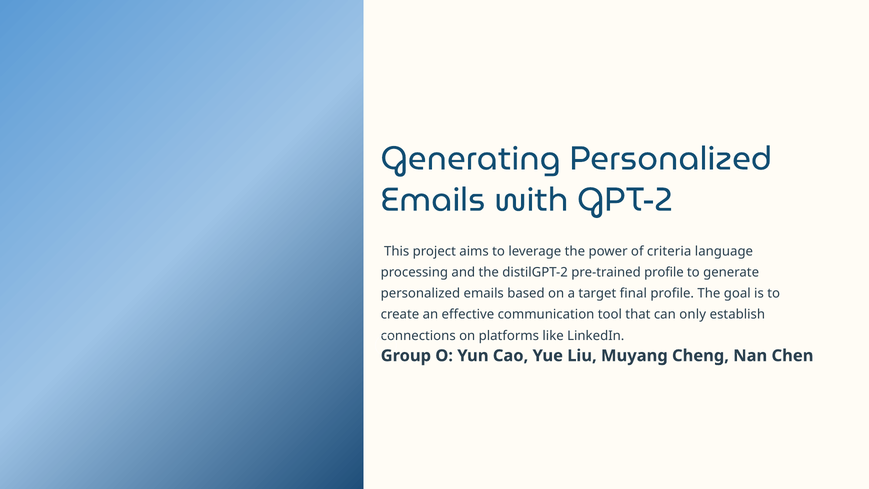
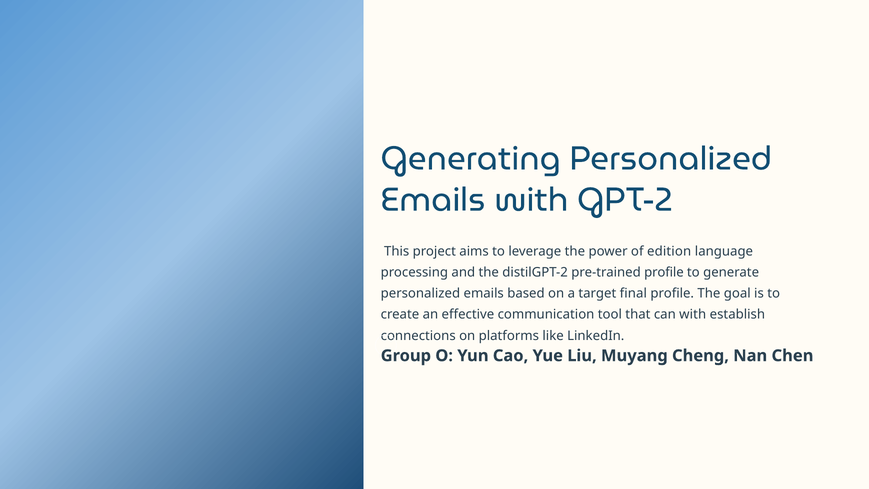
criteria: criteria -> edition
can only: only -> with
